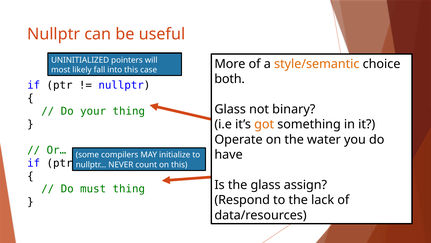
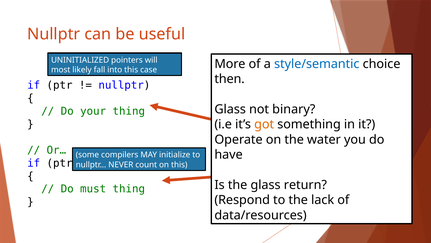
style/semantic colour: orange -> blue
both: both -> then
assign: assign -> return
